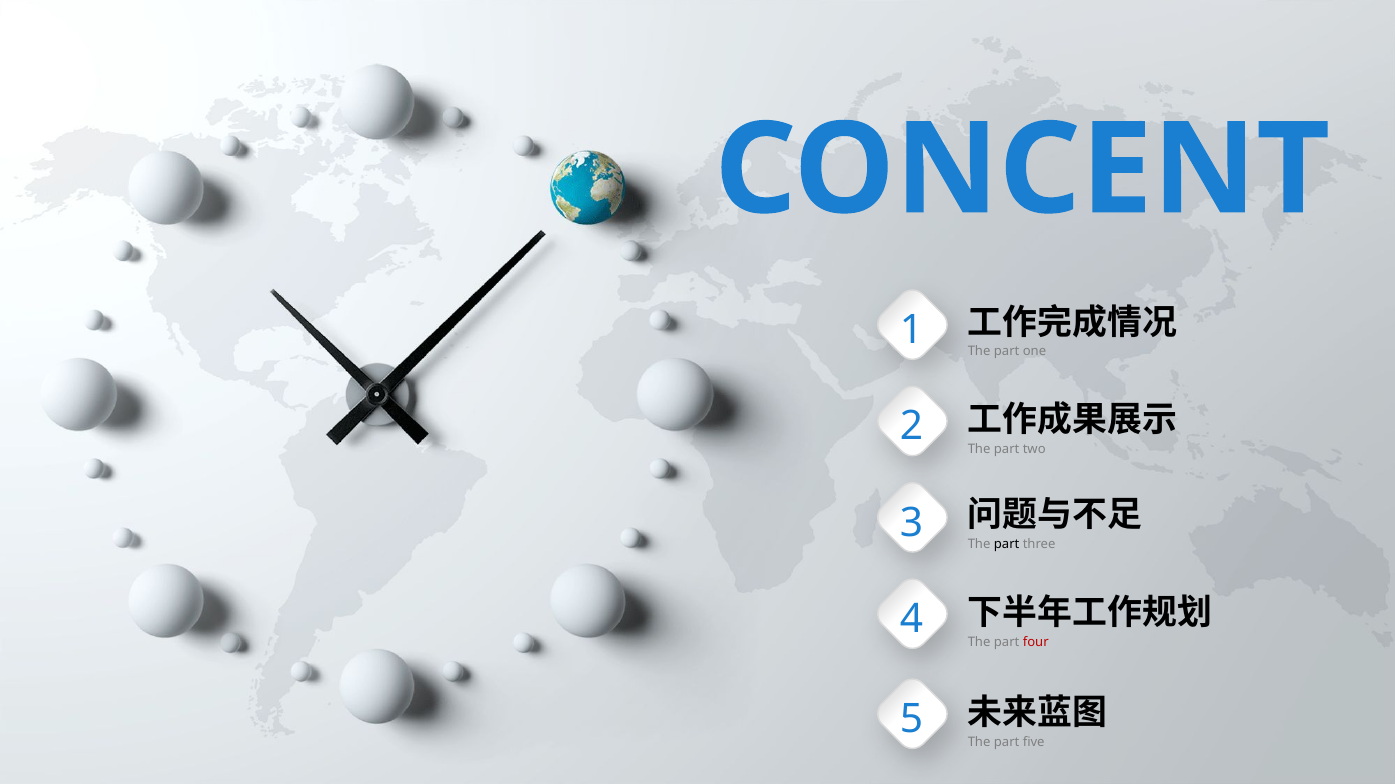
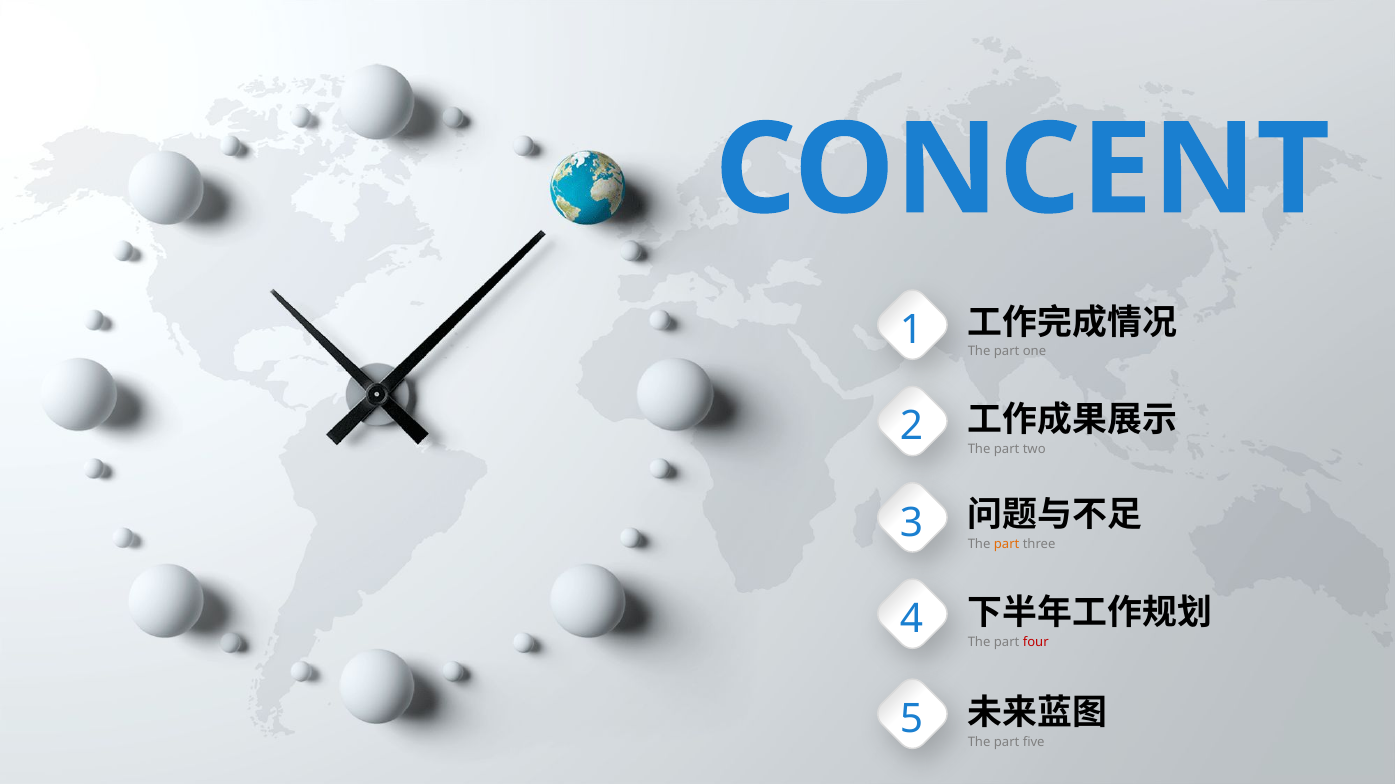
part at (1007, 545) colour: black -> orange
